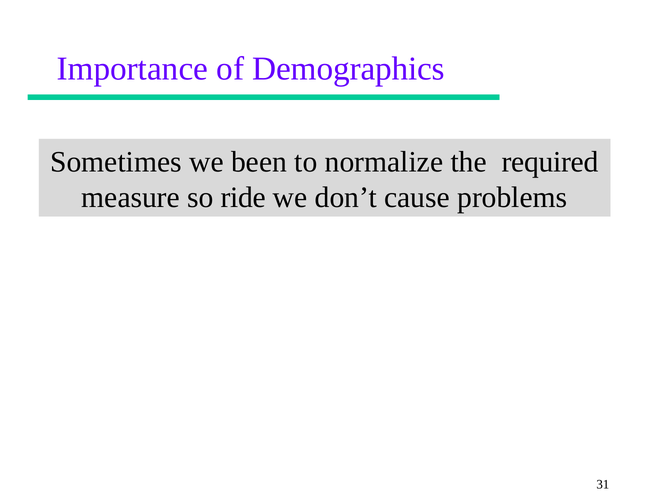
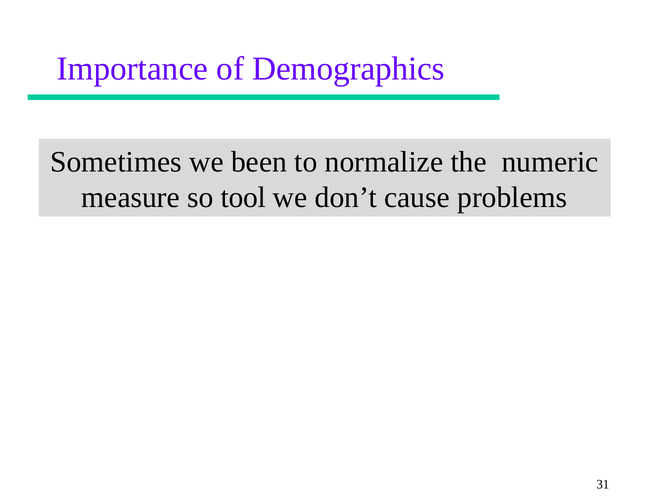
required: required -> numeric
ride: ride -> tool
